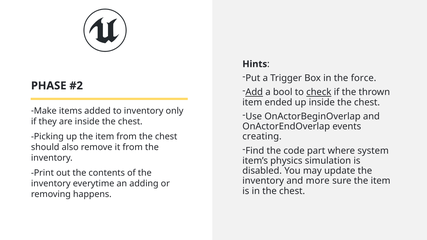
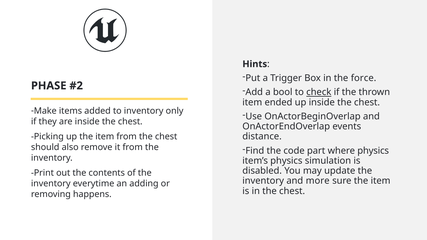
Add underline: present -> none
creating: creating -> distance
where system: system -> physics
